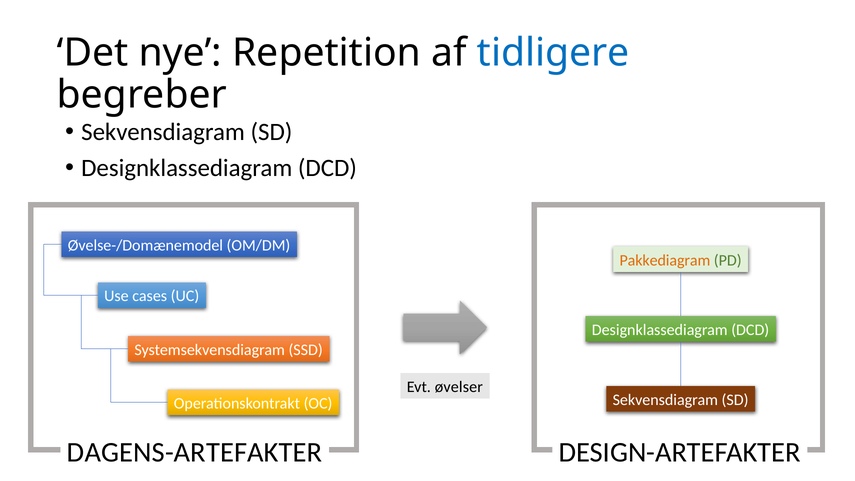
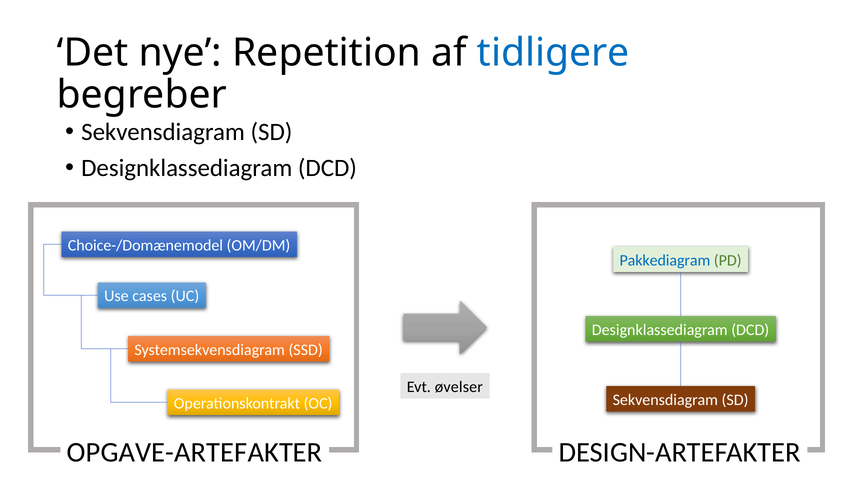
Øvelse-/Domænemodel: Øvelse-/Domænemodel -> Choice-/Domænemodel
Pakkediagram colour: orange -> blue
DAGENS-ARTEFAKTER: DAGENS-ARTEFAKTER -> OPGAVE-ARTEFAKTER
